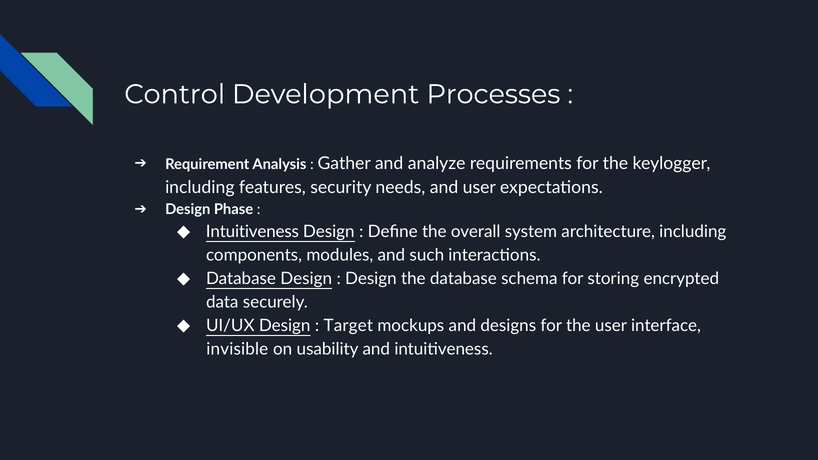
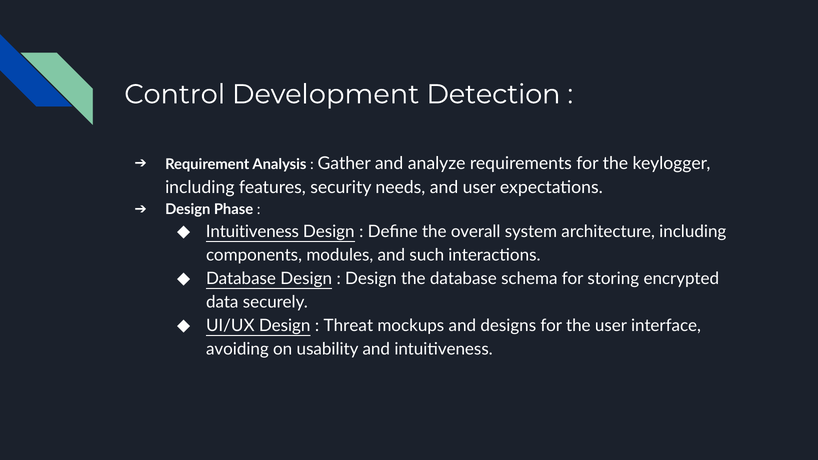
Processes: Processes -> Detection
Target: Target -> Threat
invisible: invisible -> avoiding
